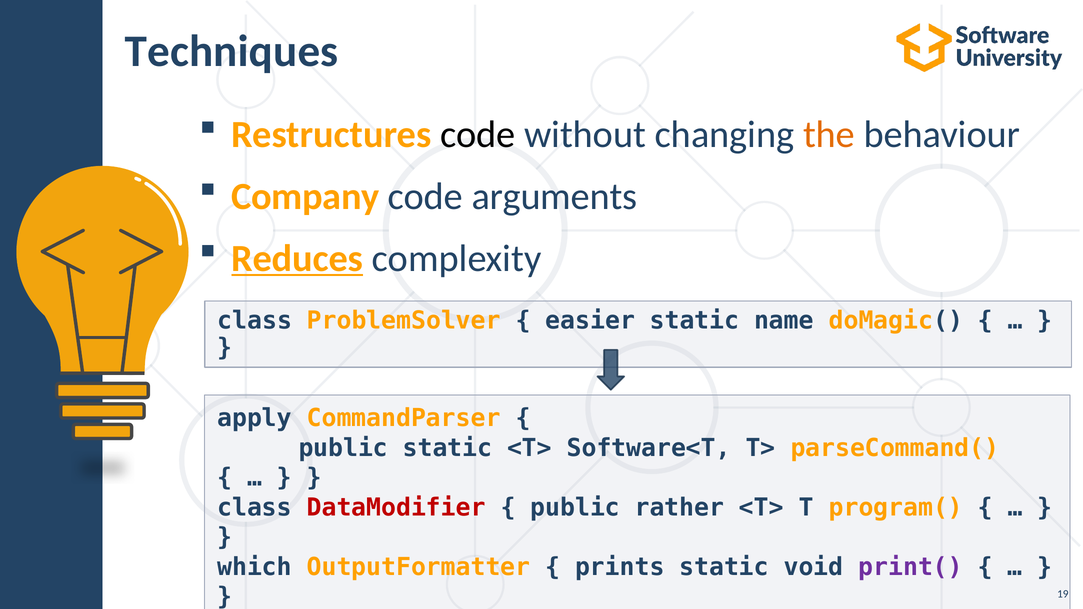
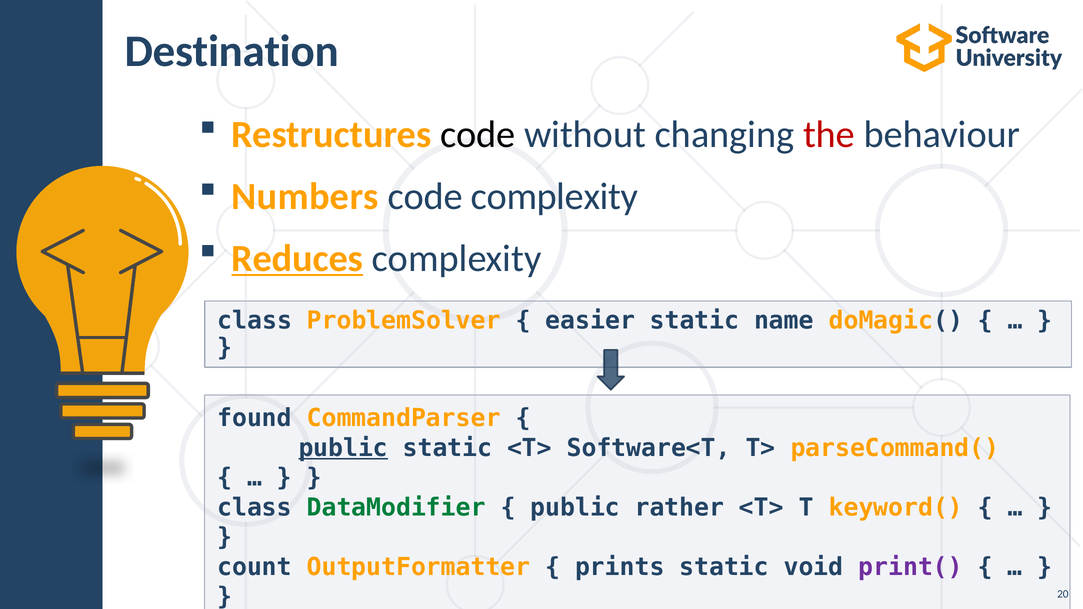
Techniques: Techniques -> Destination
the colour: orange -> red
Company: Company -> Numbers
code arguments: arguments -> complexity
apply: apply -> found
public at (343, 448) underline: none -> present
DataModifier colour: red -> green
program(: program( -> keyword(
which: which -> count
19: 19 -> 20
